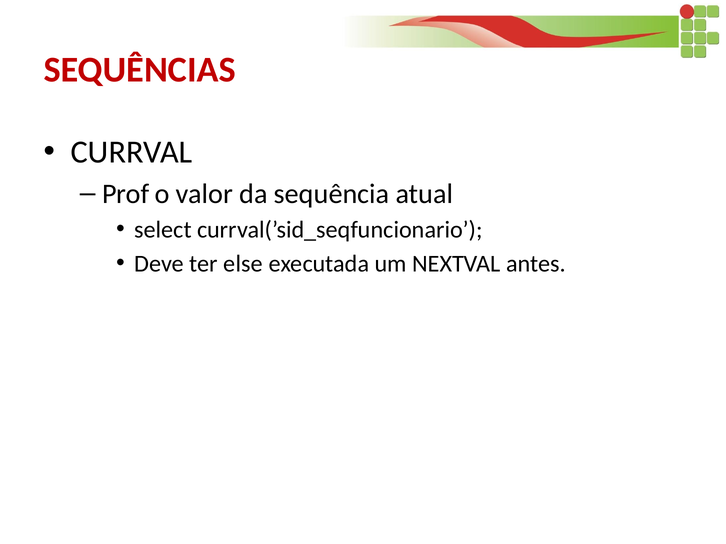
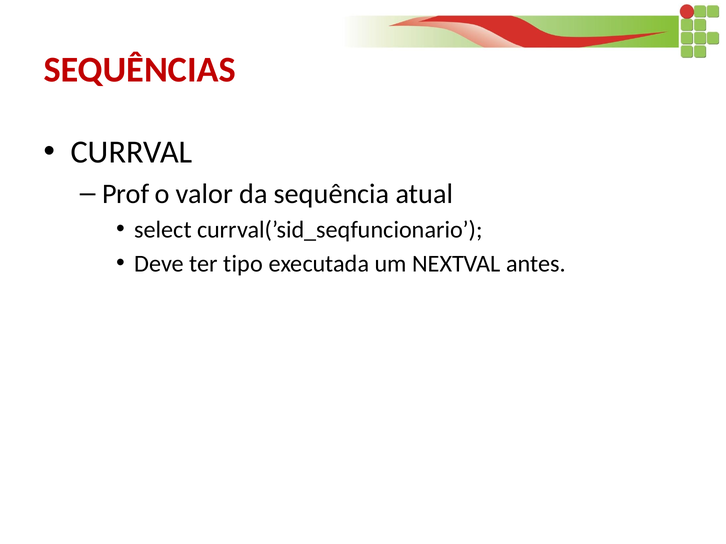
else: else -> tipo
